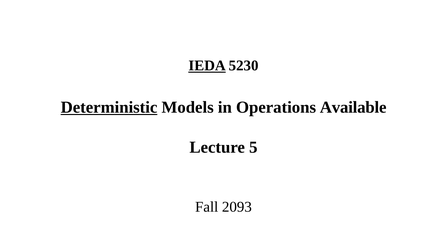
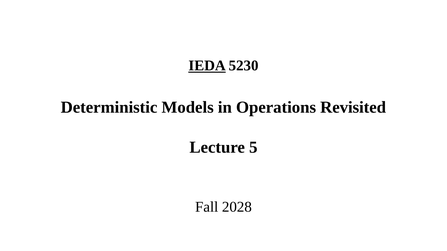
Deterministic underline: present -> none
Available: Available -> Revisited
2093: 2093 -> 2028
